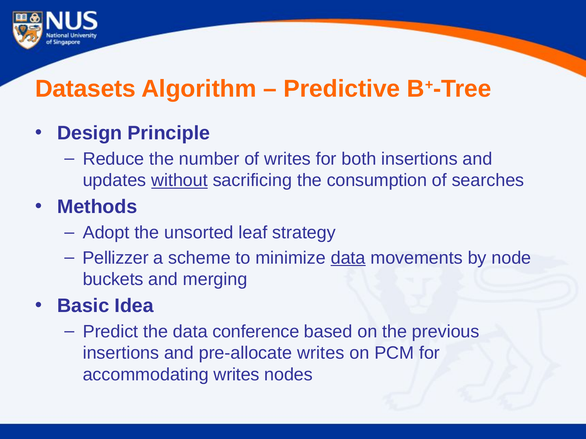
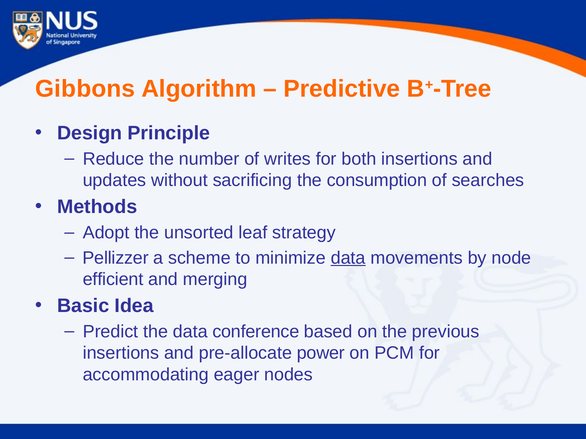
Datasets: Datasets -> Gibbons
without underline: present -> none
buckets: buckets -> efficient
pre-allocate writes: writes -> power
accommodating writes: writes -> eager
